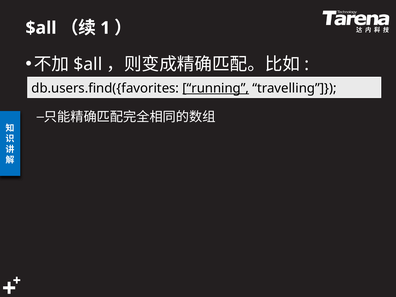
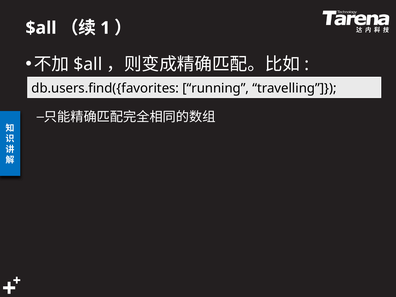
running underline: present -> none
